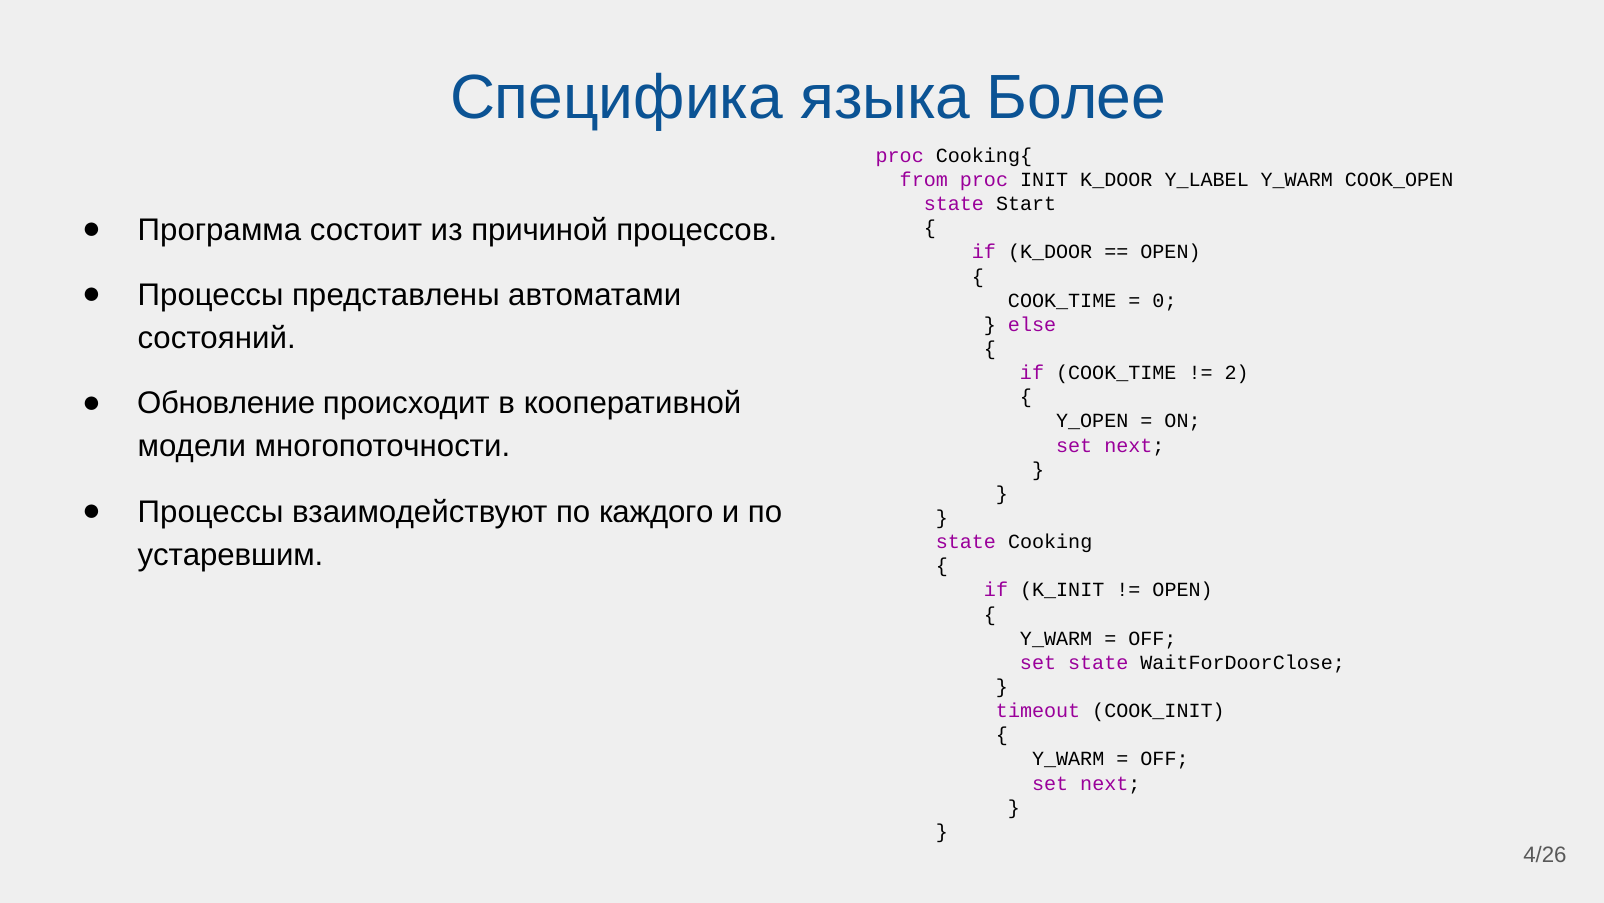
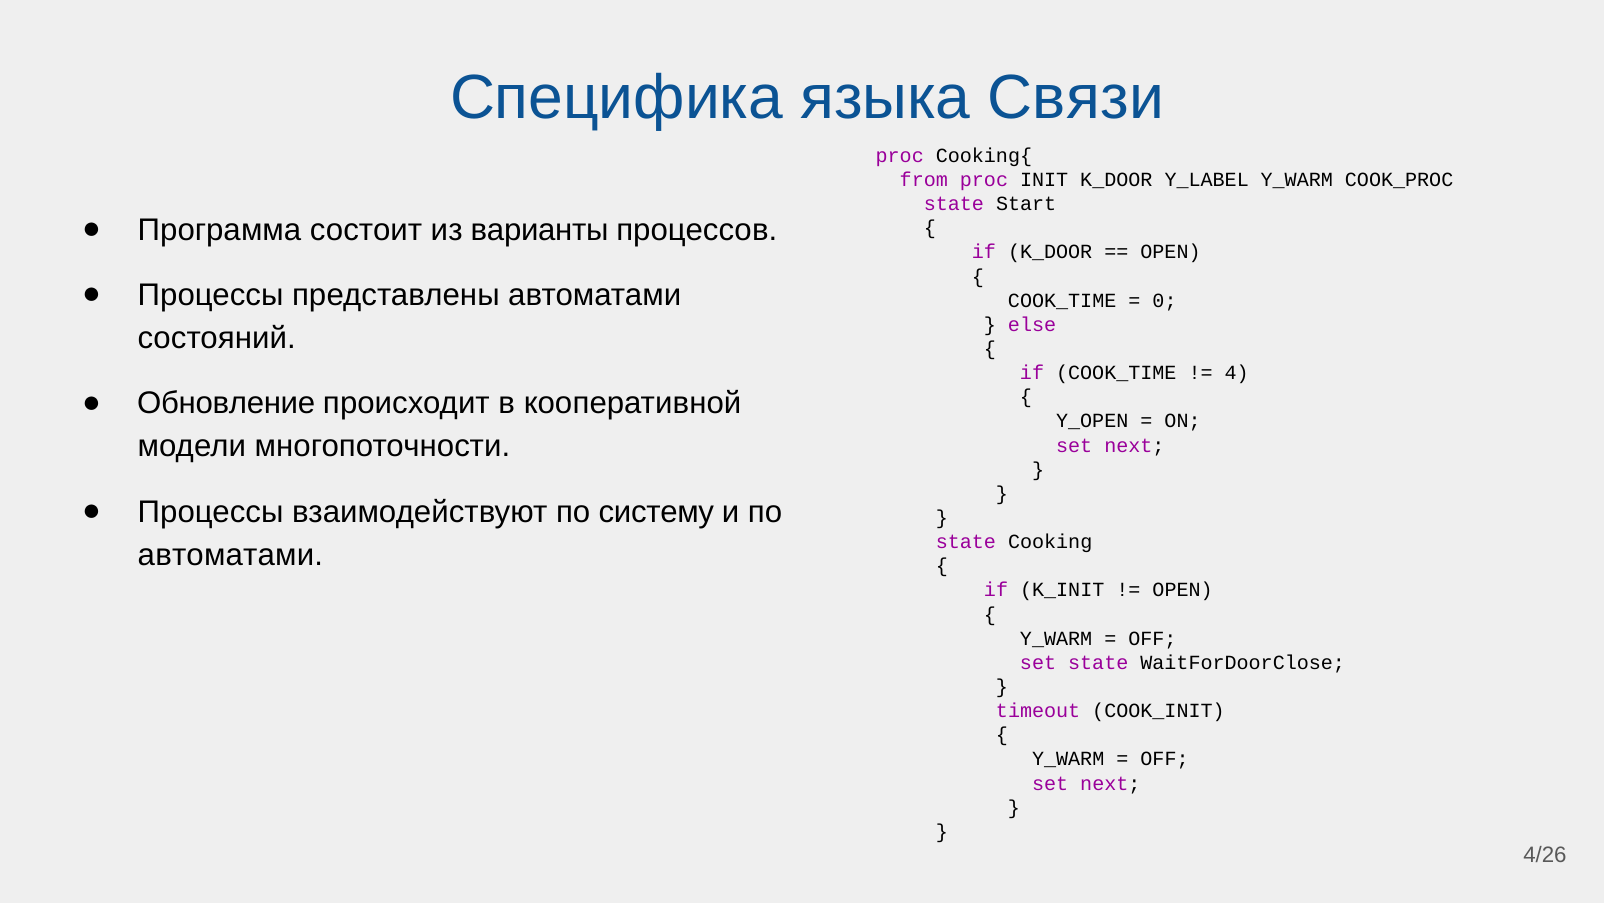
Более: Более -> Связи
COOK_OPEN: COOK_OPEN -> COOK_PROC
причиной: причиной -> варианты
2: 2 -> 4
каждого: каждого -> систему
устаревшим at (231, 555): устаревшим -> автоматами
